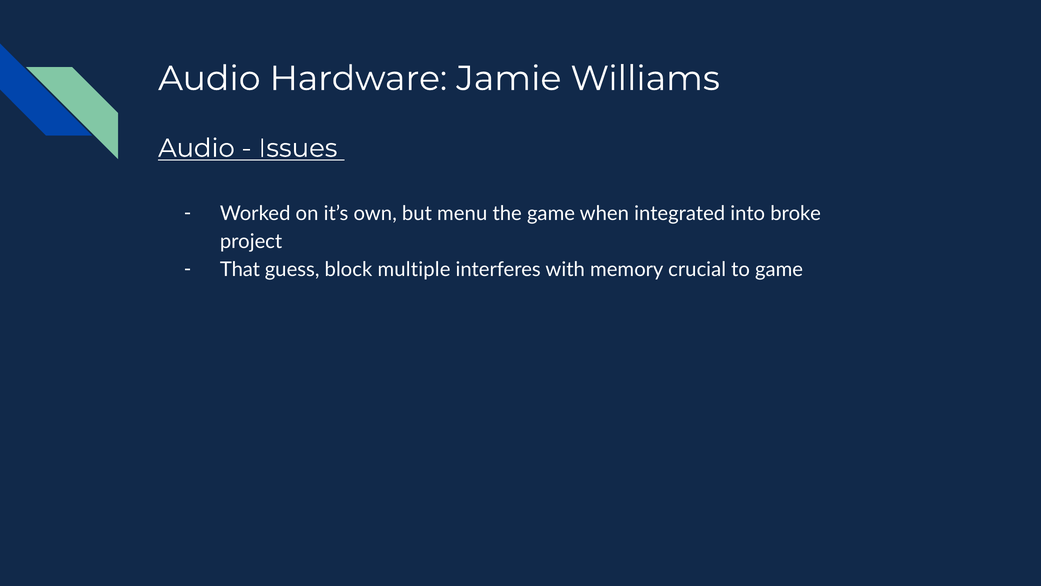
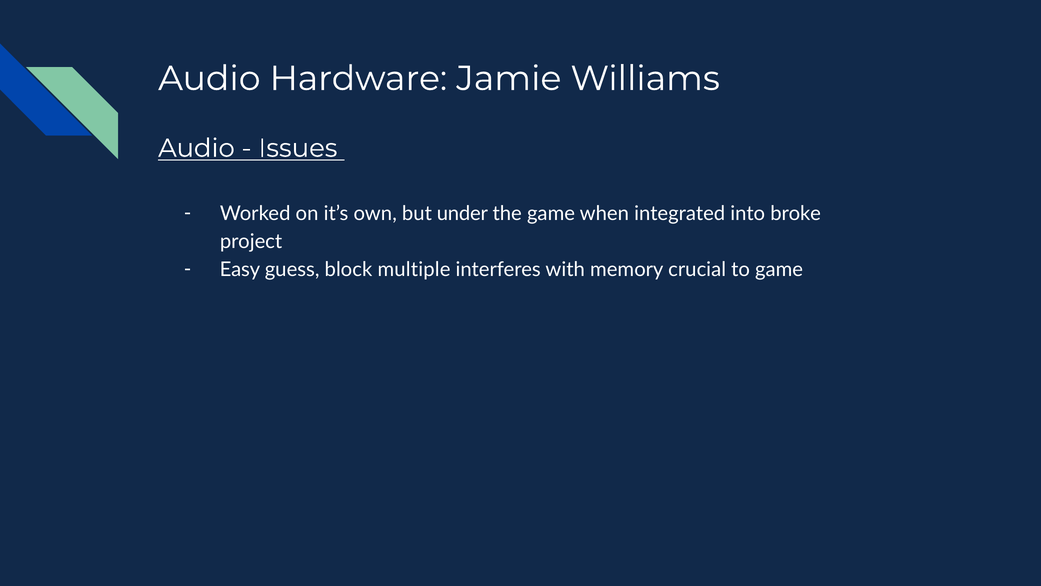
menu: menu -> under
That: That -> Easy
